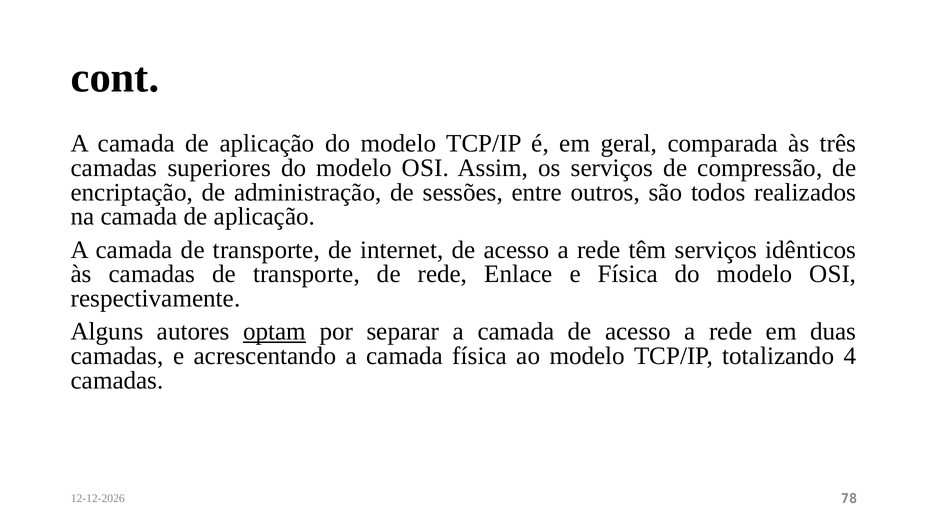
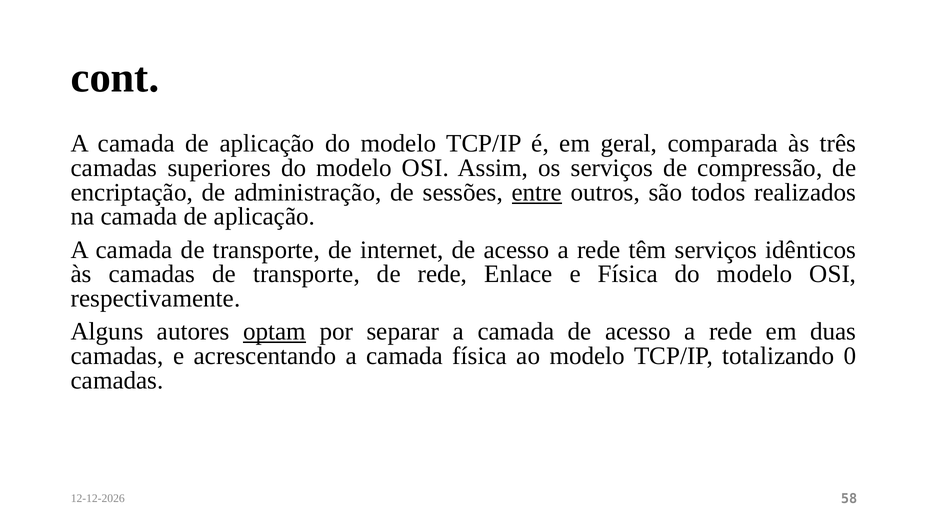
entre underline: none -> present
4: 4 -> 0
78: 78 -> 58
